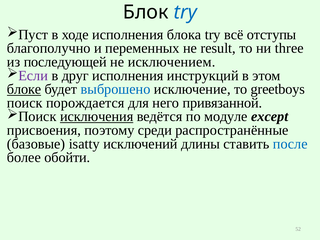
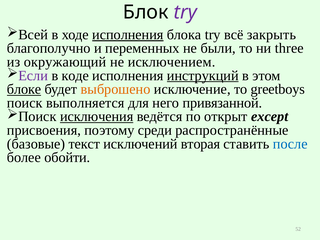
try at (185, 12) colour: blue -> purple
Пуст: Пуст -> Всей
исполнения at (128, 35) underline: none -> present
отступы: отступы -> закрыть
result: result -> были
последующей: последующей -> окружающий
друг: друг -> коде
инструкций underline: none -> present
выброшено colour: blue -> orange
порождается: порождается -> выполняется
модуле: модуле -> открыт
isatty: isatty -> текст
длины: длины -> вторая
